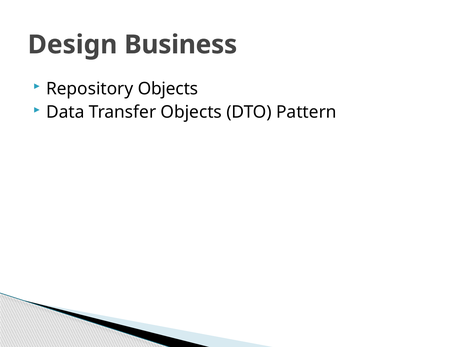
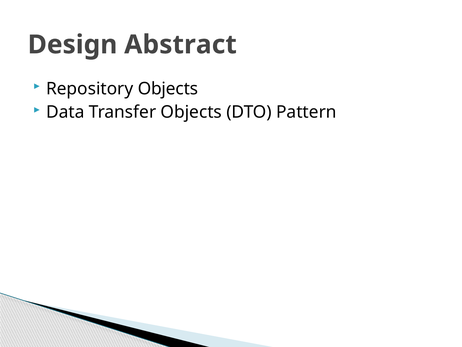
Business: Business -> Abstract
